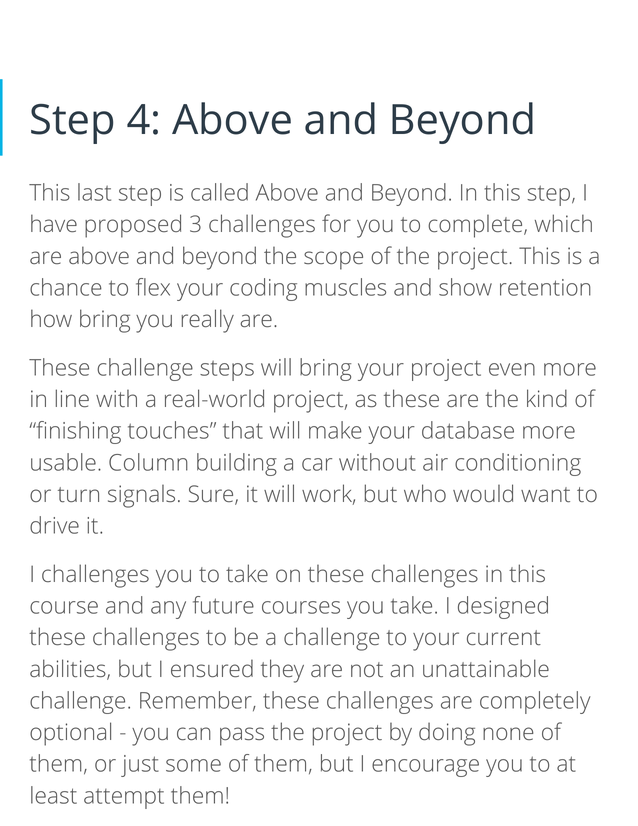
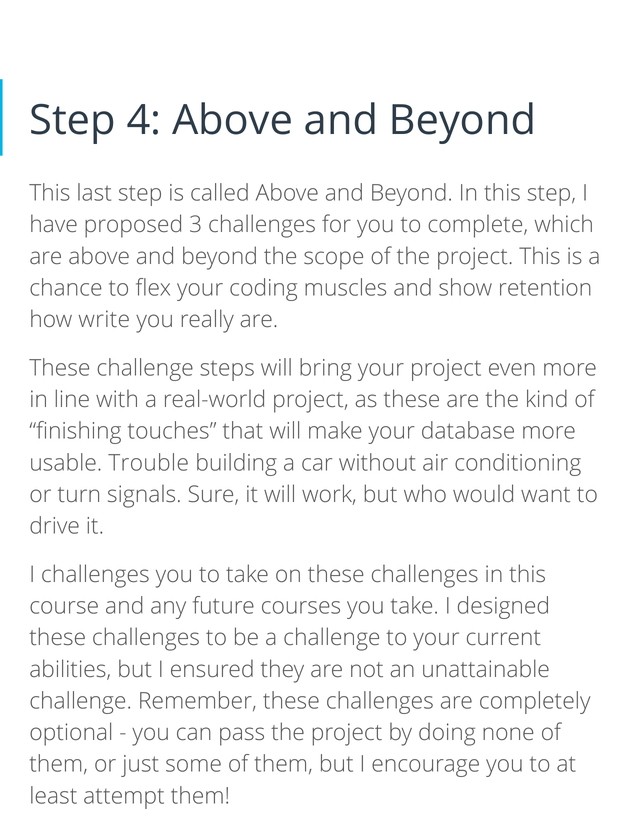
how bring: bring -> write
Column: Column -> Trouble
